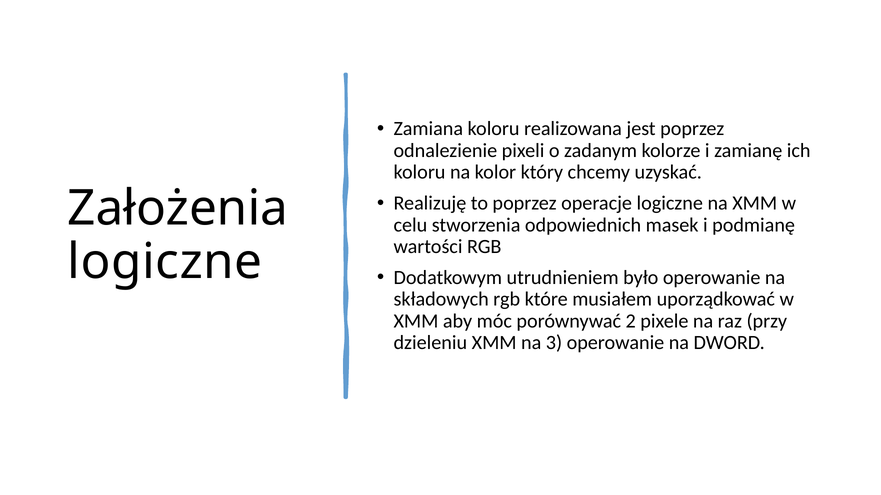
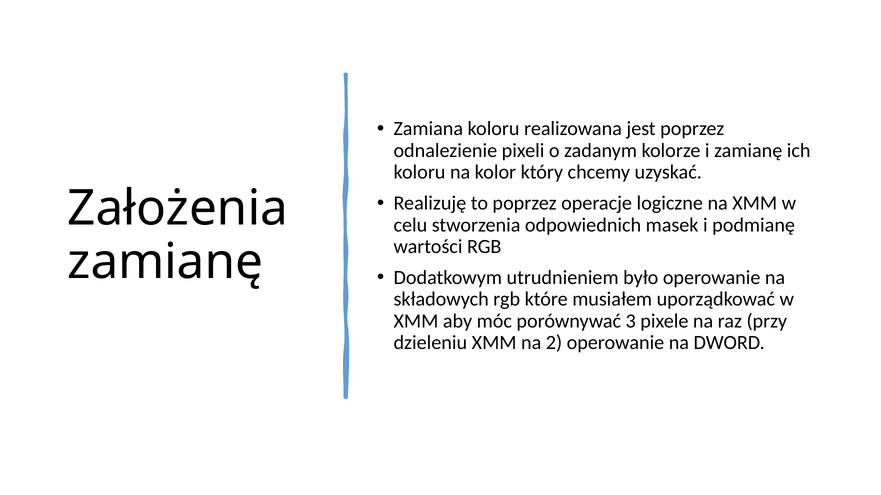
logiczne at (165, 262): logiczne -> zamianę
2: 2 -> 3
3: 3 -> 2
